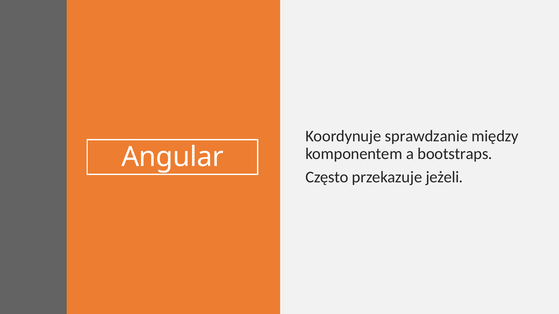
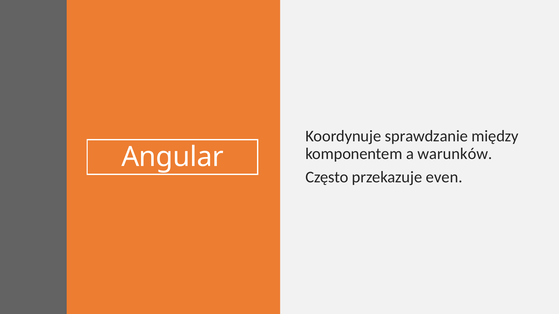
bootstraps: bootstraps -> warunków
jeżeli: jeżeli -> even
